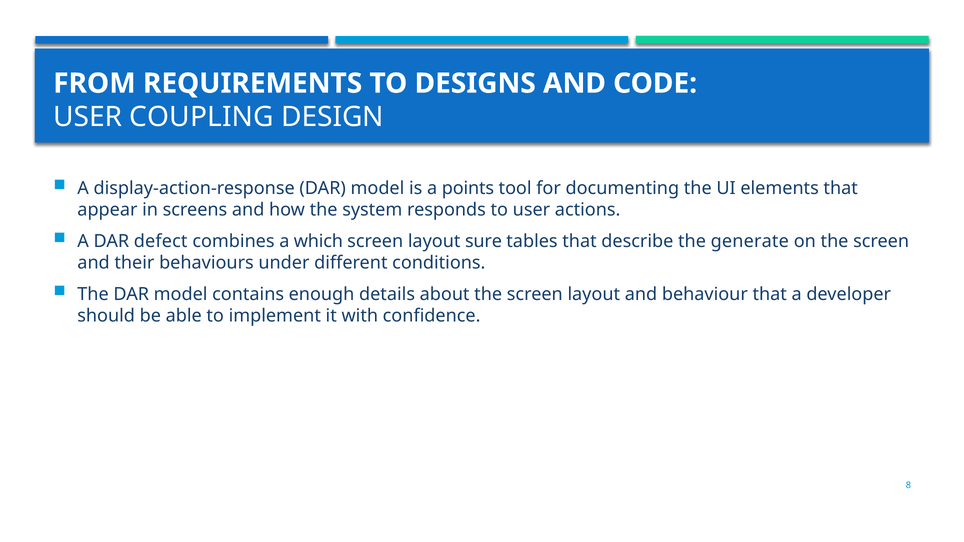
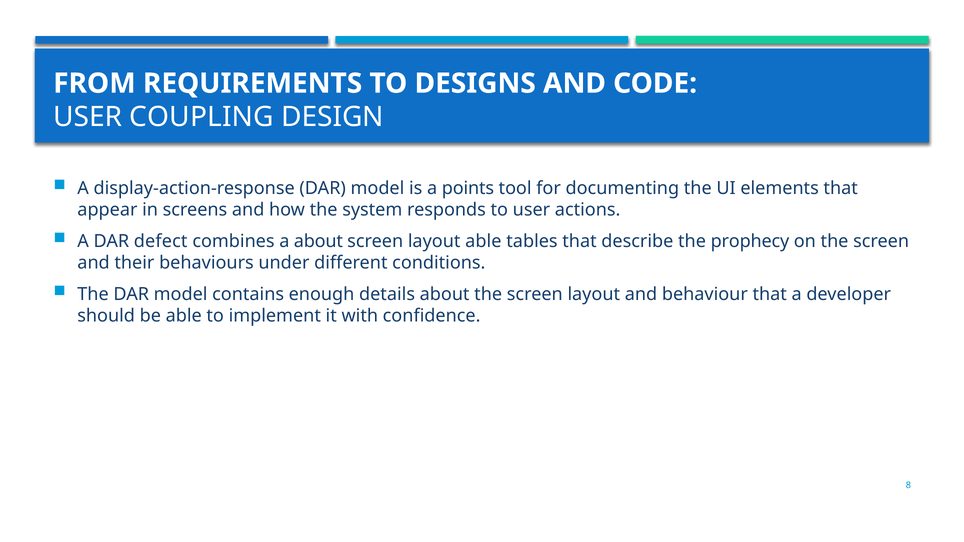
a which: which -> about
layout sure: sure -> able
generate: generate -> prophecy
